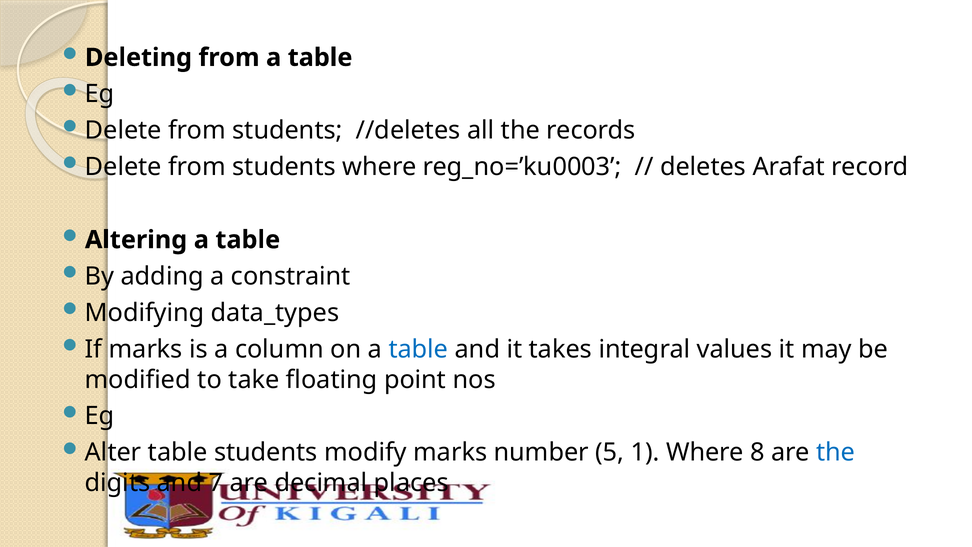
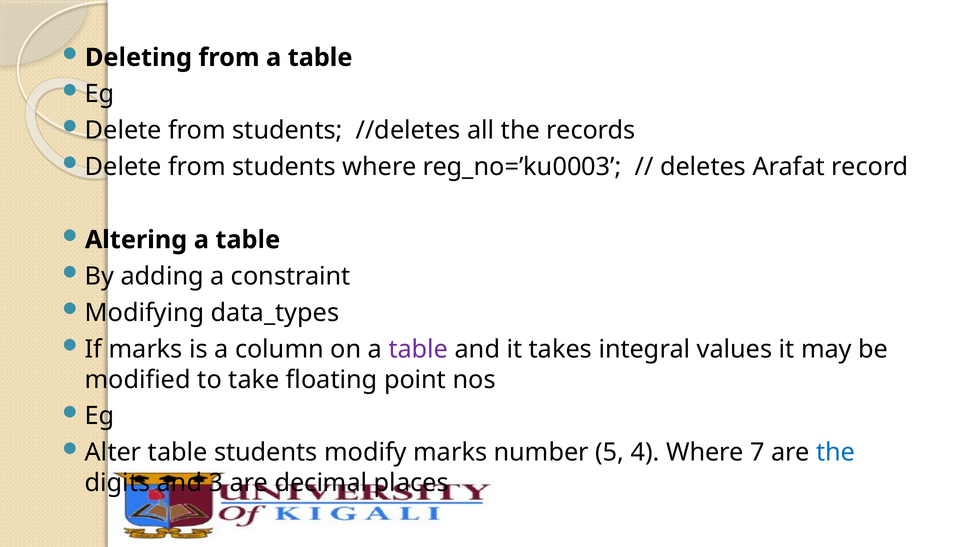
table at (418, 349) colour: blue -> purple
1: 1 -> 4
8: 8 -> 7
7: 7 -> 3
